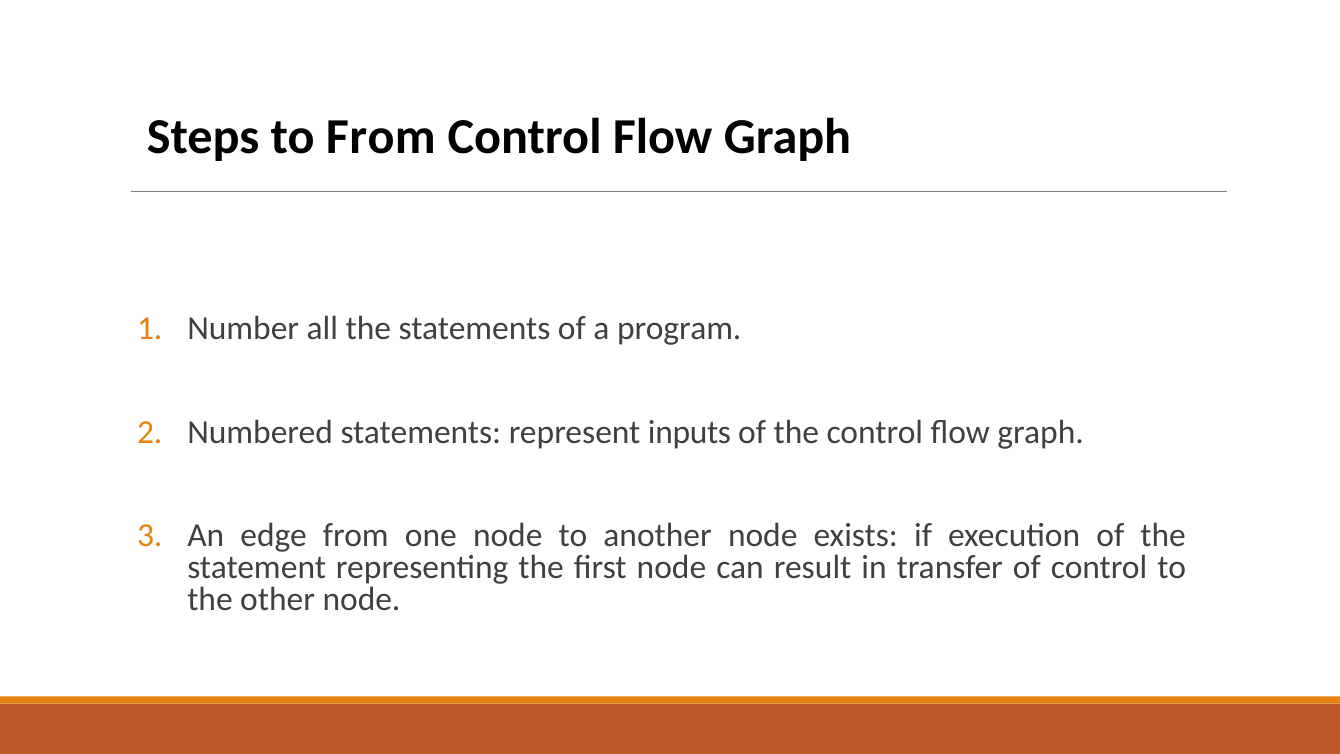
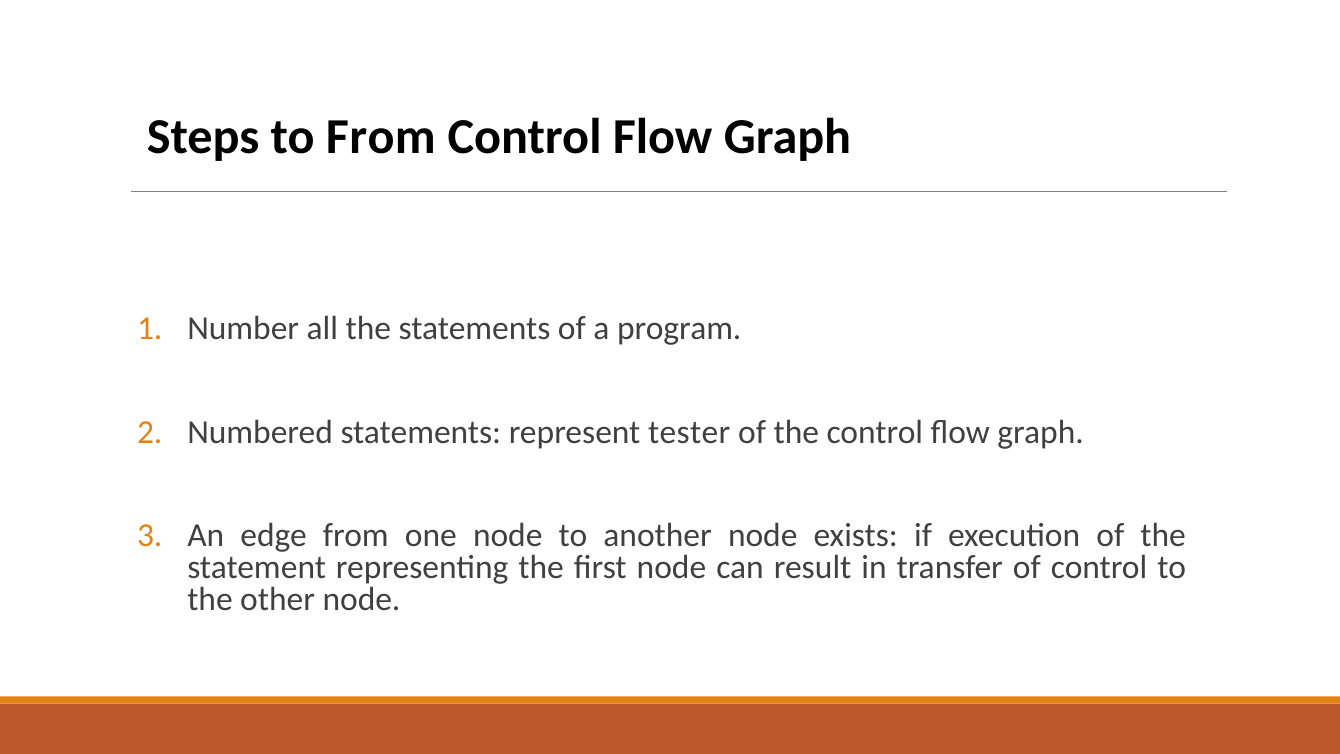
inputs: inputs -> tester
